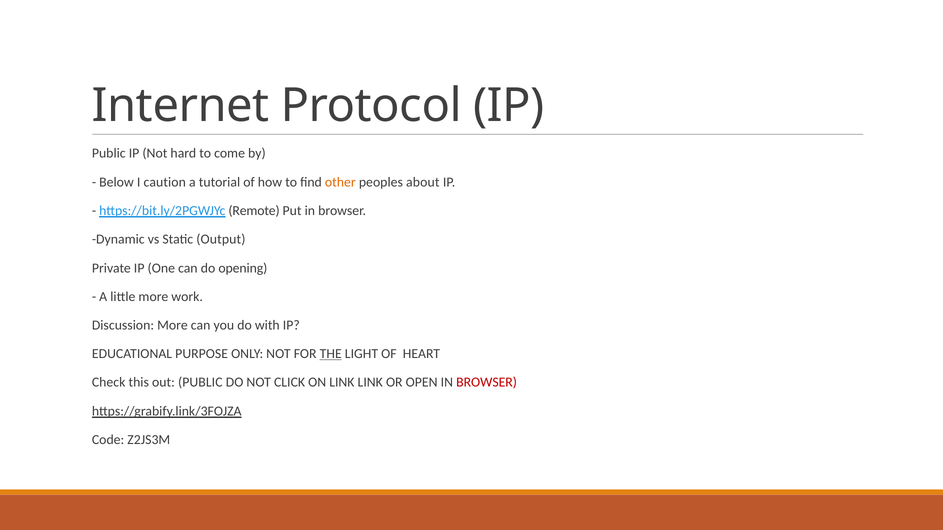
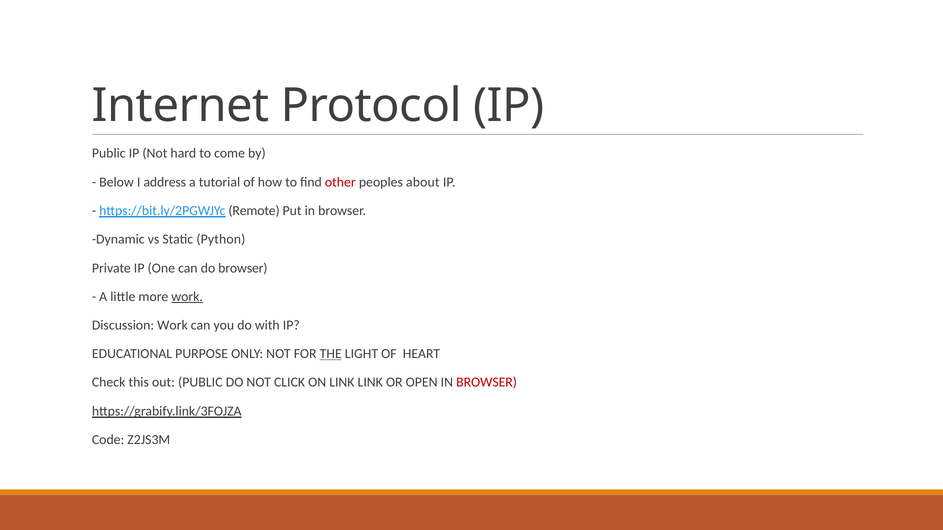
caution: caution -> address
other colour: orange -> red
Output: Output -> Python
do opening: opening -> browser
work at (187, 297) underline: none -> present
Discussion More: More -> Work
